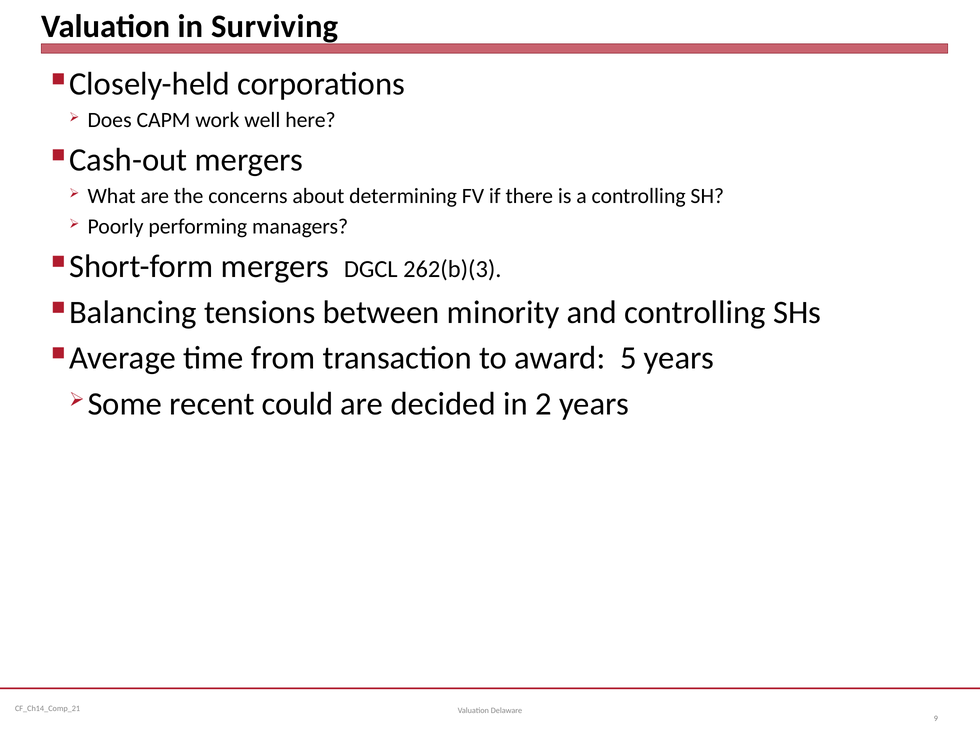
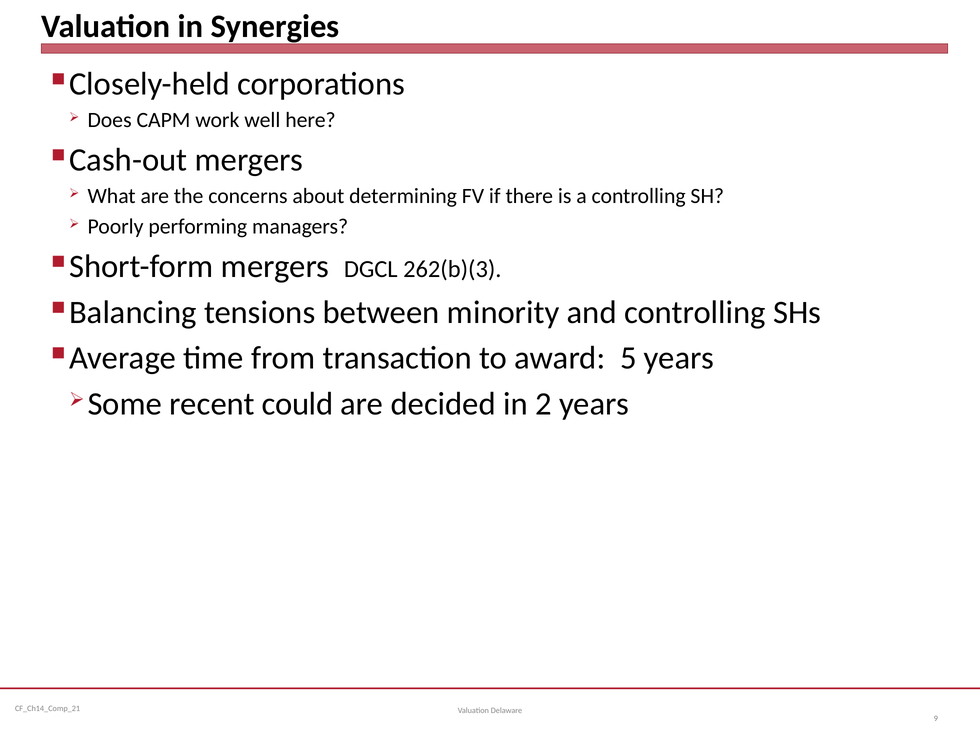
Surviving: Surviving -> Synergies
